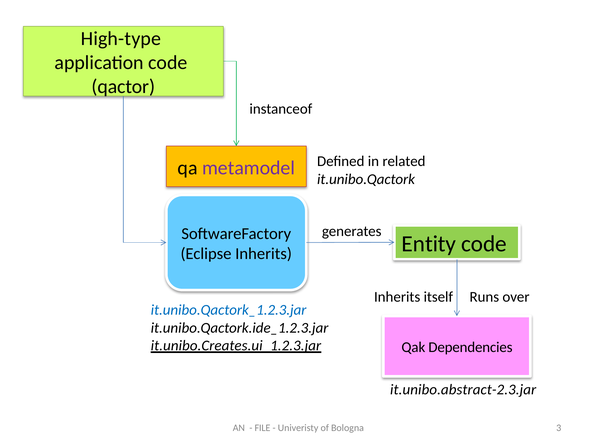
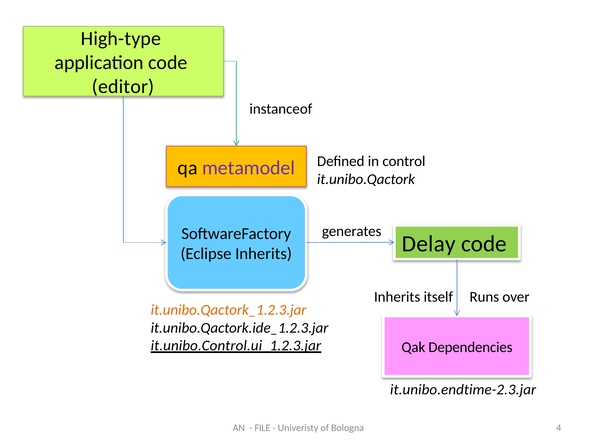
qactor: qactor -> editor
related: related -> control
Entity: Entity -> Delay
it.unibo.Qactork_1.2.3.jar colour: blue -> orange
it.unibo.Creates.ui_1.2.3.jar: it.unibo.Creates.ui_1.2.3.jar -> it.unibo.Control.ui_1.2.3.jar
it.unibo.abstract-2.3.jar: it.unibo.abstract-2.3.jar -> it.unibo.endtime-2.3.jar
3: 3 -> 4
